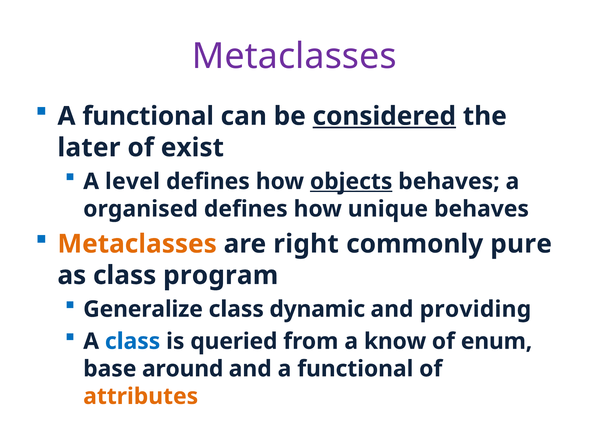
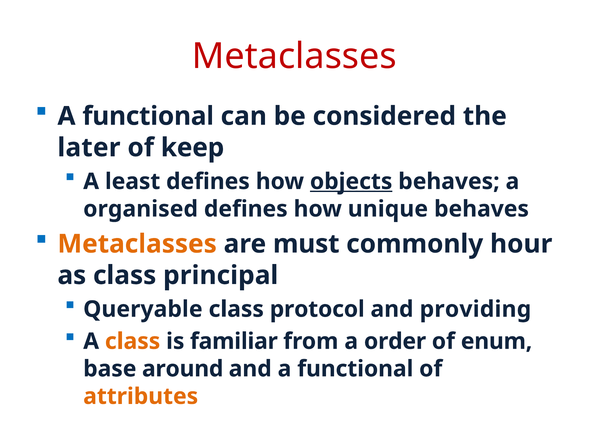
Metaclasses at (294, 56) colour: purple -> red
considered underline: present -> none
exist: exist -> keep
level: level -> least
right: right -> must
pure: pure -> hour
program: program -> principal
Generalize: Generalize -> Queryable
dynamic: dynamic -> protocol
class at (133, 341) colour: blue -> orange
queried: queried -> familiar
know: know -> order
